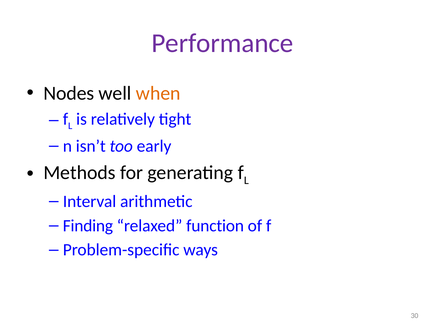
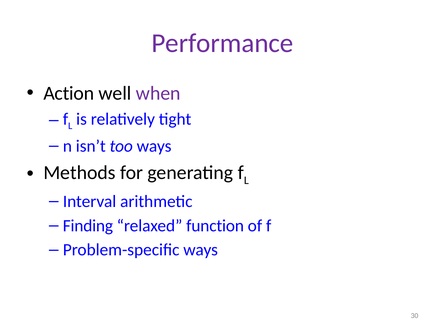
Nodes: Nodes -> Action
when colour: orange -> purple
too early: early -> ways
